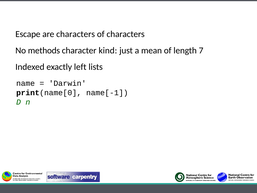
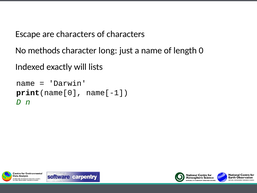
kind: kind -> long
a mean: mean -> name
7: 7 -> 0
left: left -> will
